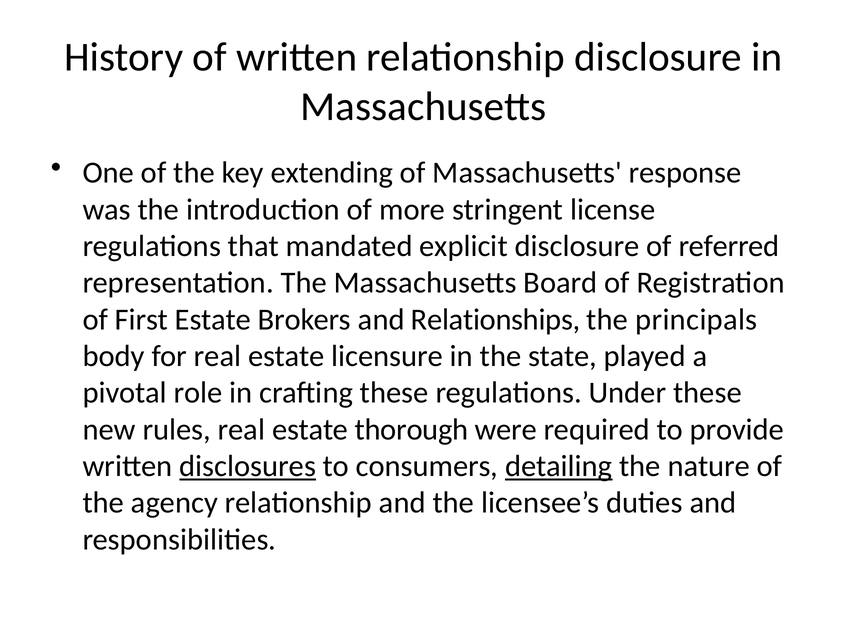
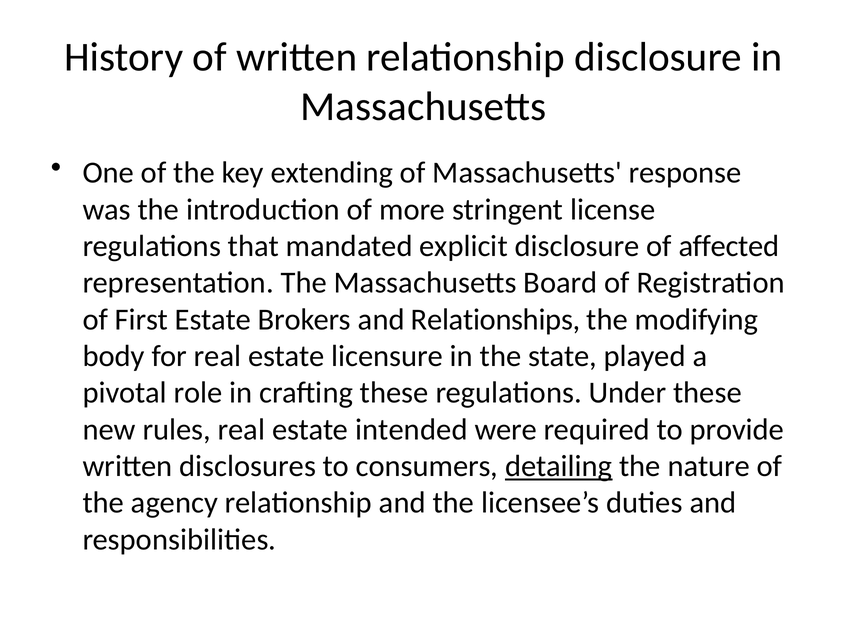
referred: referred -> affected
principals: principals -> modifying
thorough: thorough -> intended
disclosures underline: present -> none
